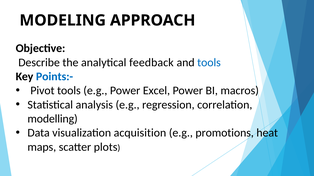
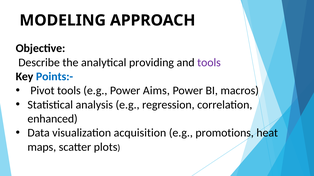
feedback: feedback -> providing
tools at (209, 63) colour: blue -> purple
Excel: Excel -> Aims
modelling: modelling -> enhanced
